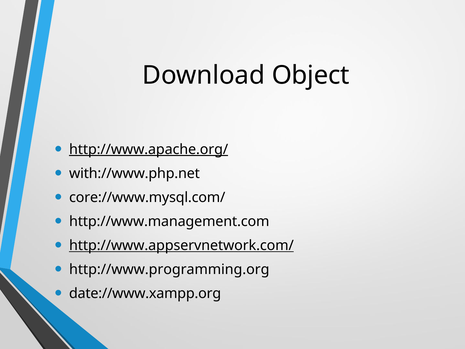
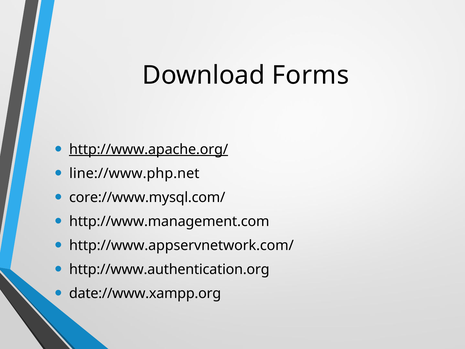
Object: Object -> Forms
with://www.php.net: with://www.php.net -> line://www.php.net
http://www.appservnetwork.com/ underline: present -> none
http://www.programming.org: http://www.programming.org -> http://www.authentication.org
